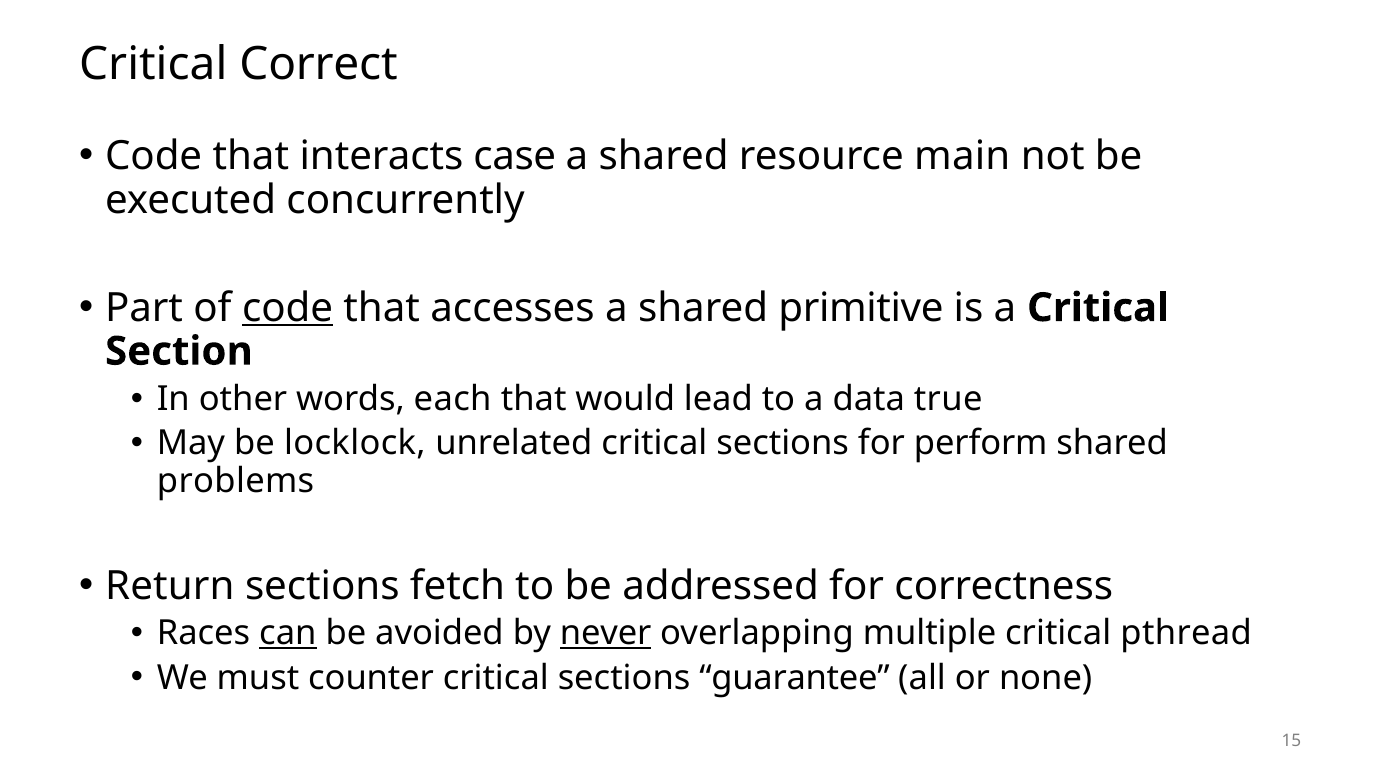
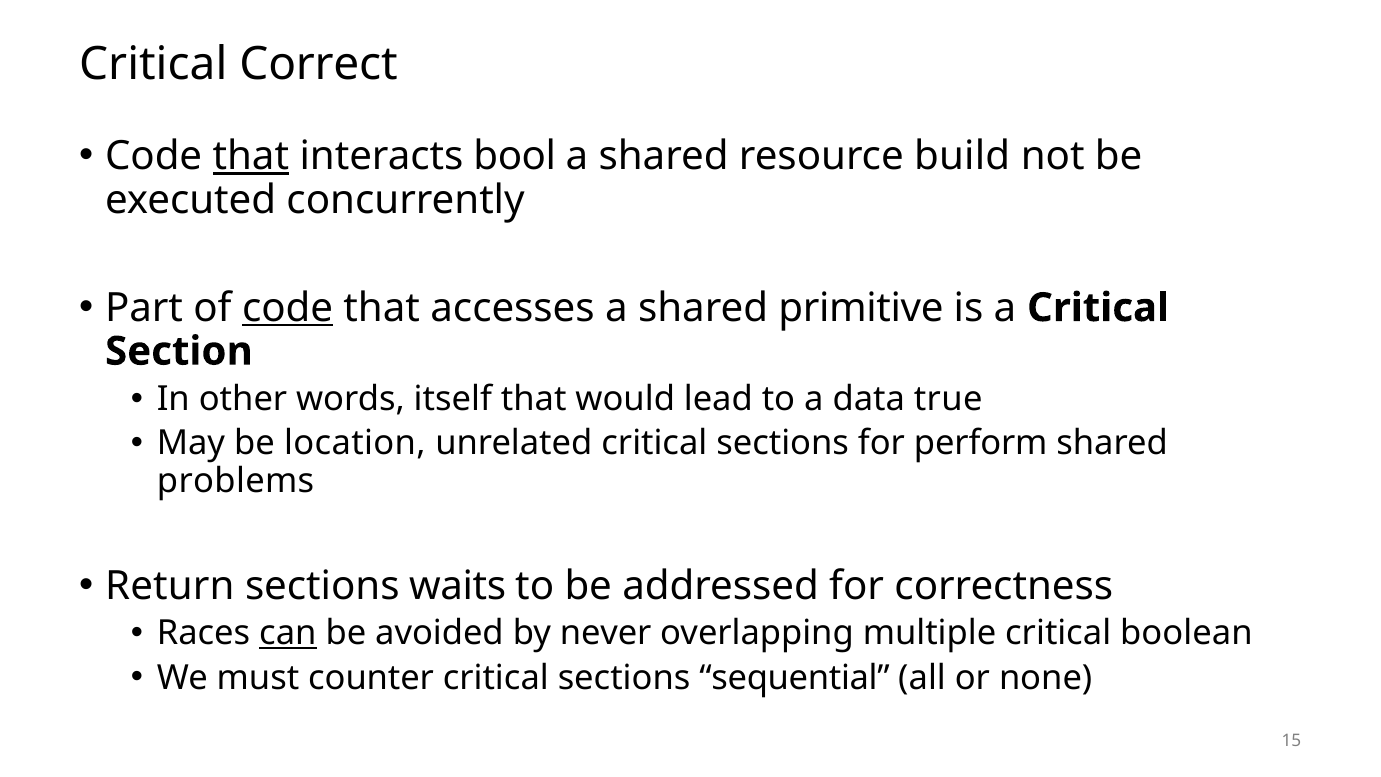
that at (251, 156) underline: none -> present
case: case -> bool
main: main -> build
each: each -> itself
locklock: locklock -> location
fetch: fetch -> waits
never underline: present -> none
pthread: pthread -> boolean
guarantee: guarantee -> sequential
